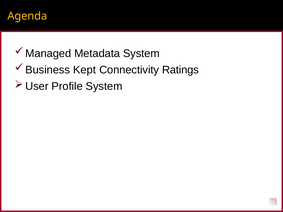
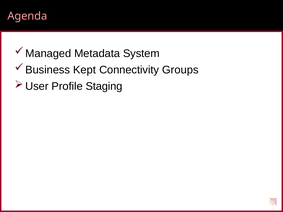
Agenda colour: yellow -> pink
Ratings: Ratings -> Groups
Profile System: System -> Staging
